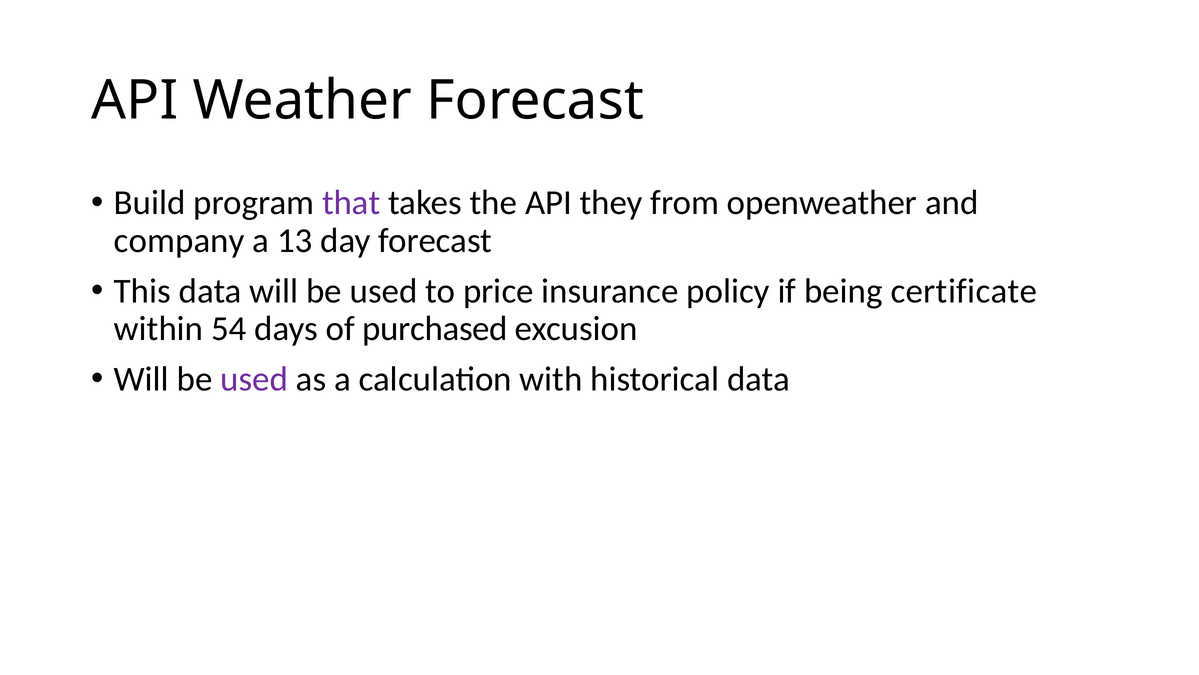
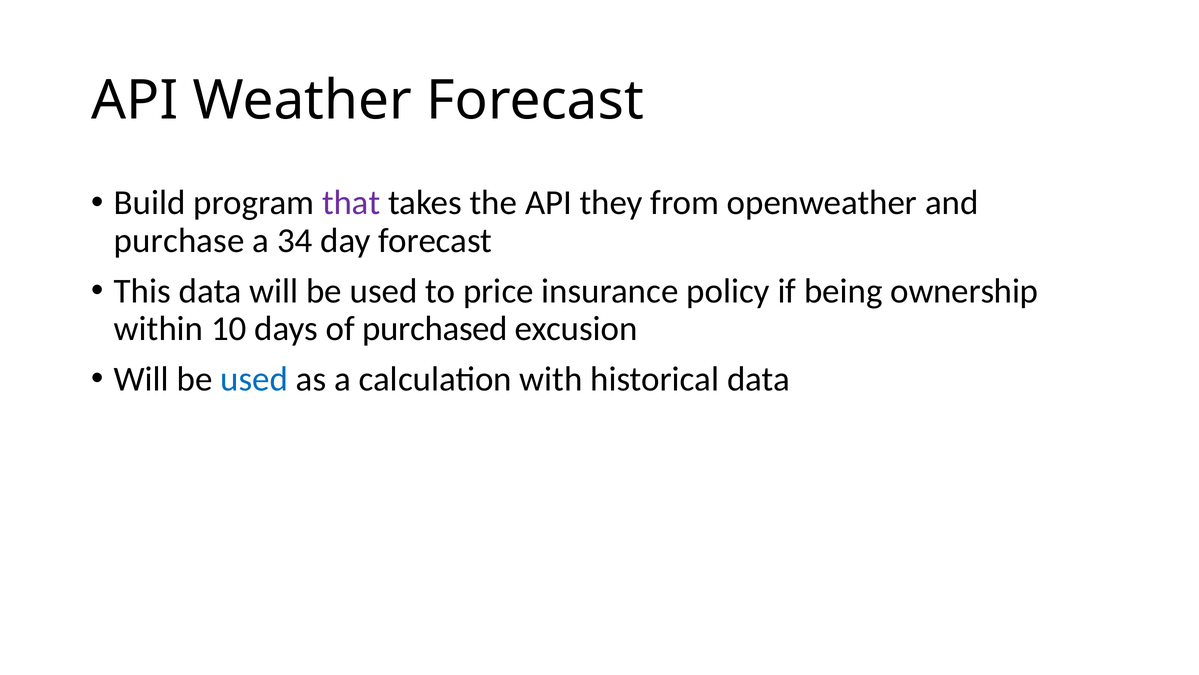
company: company -> purchase
13: 13 -> 34
certificate: certificate -> ownership
54: 54 -> 10
used at (254, 379) colour: purple -> blue
